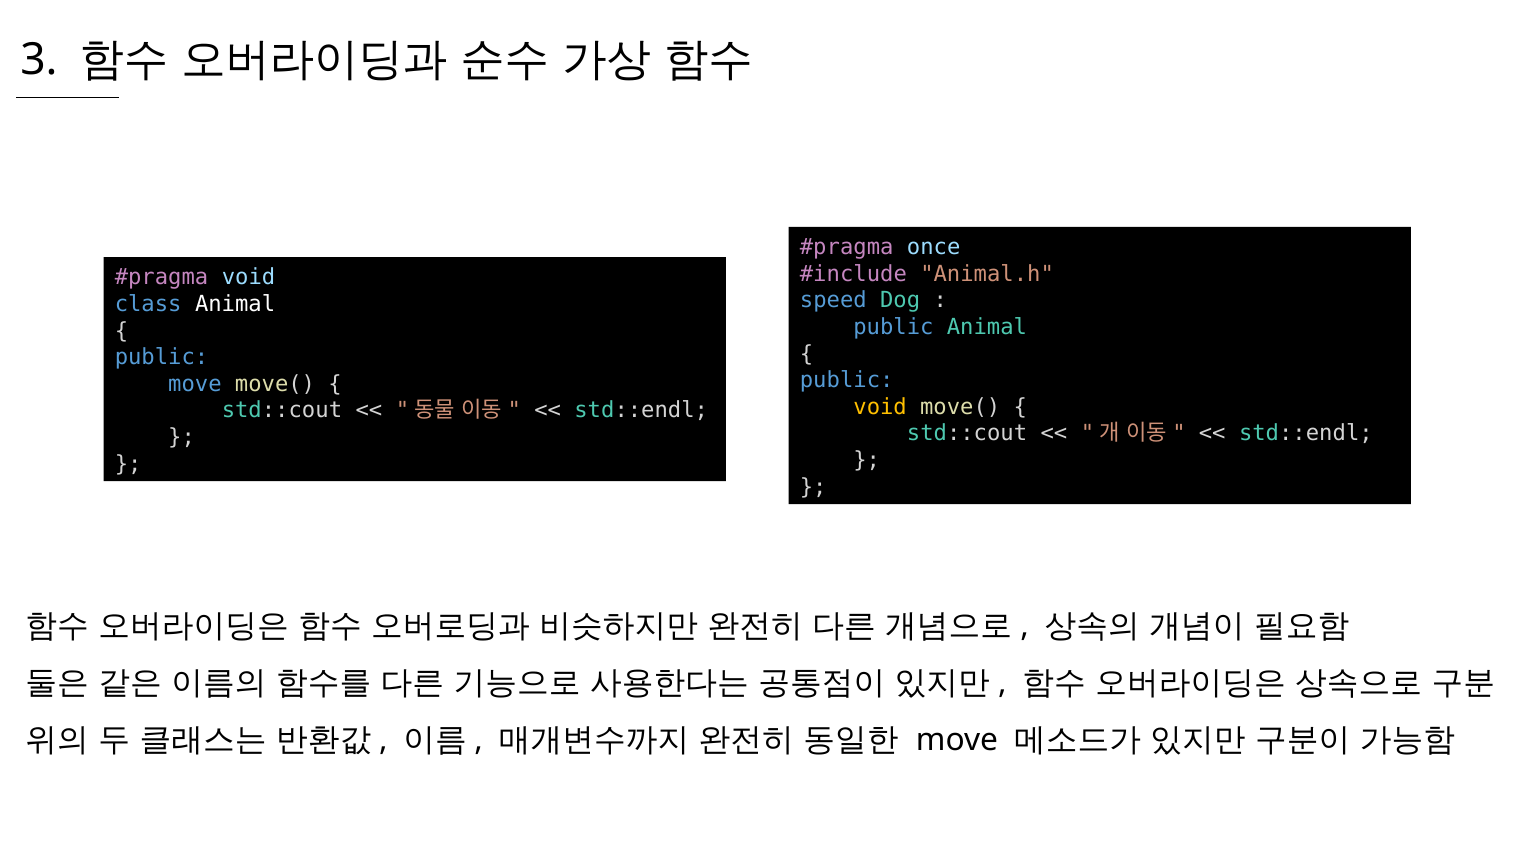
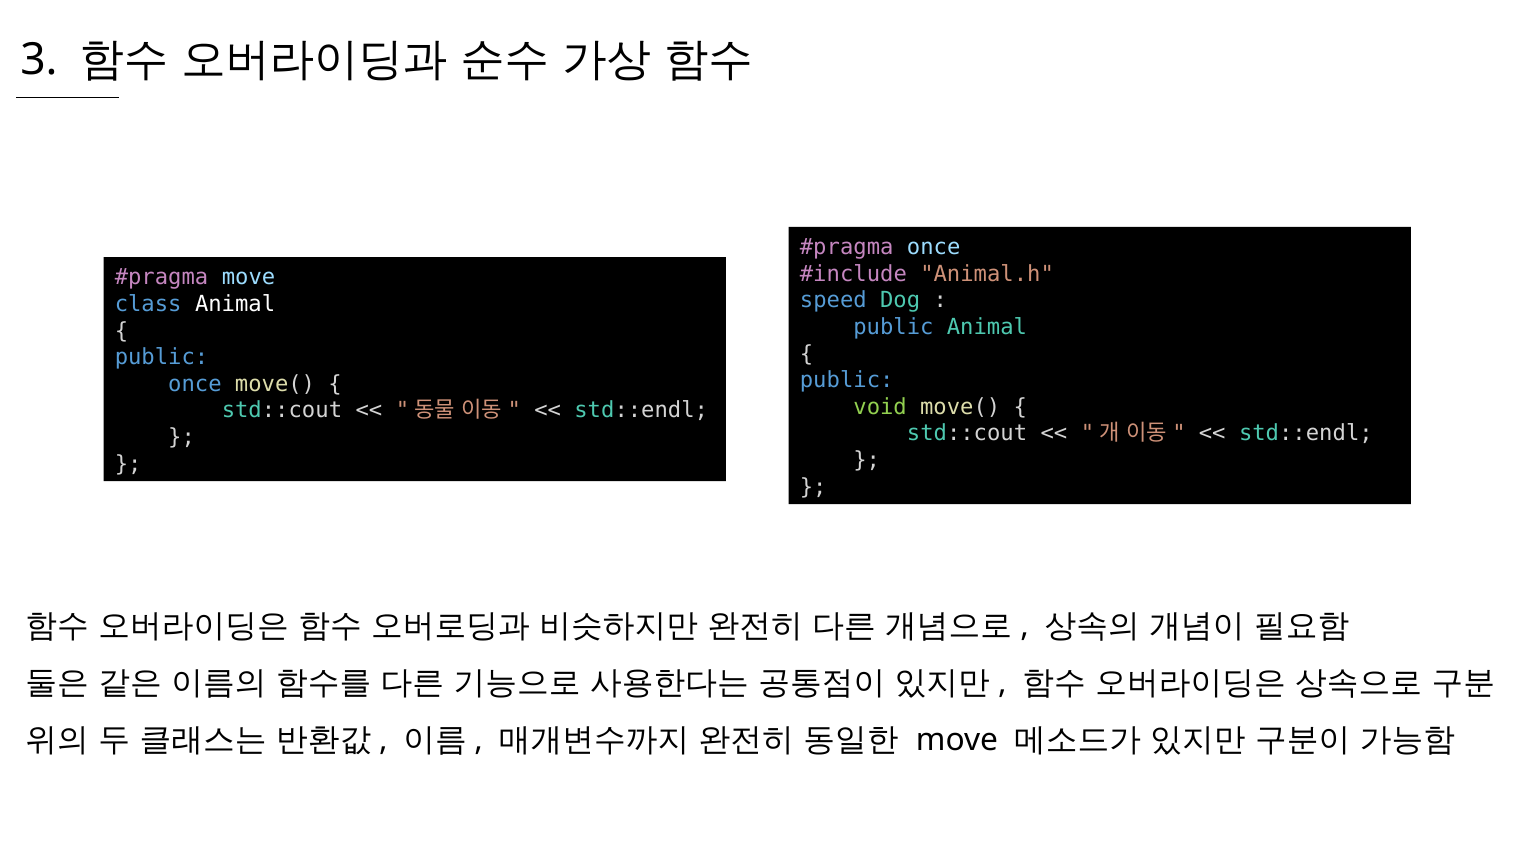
void at (249, 278): void -> move
move at (195, 384): move -> once
void at (880, 407) colour: yellow -> light green
